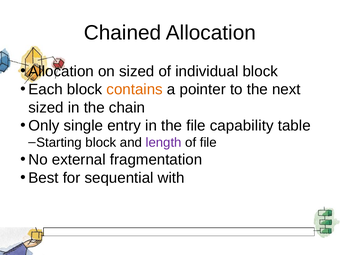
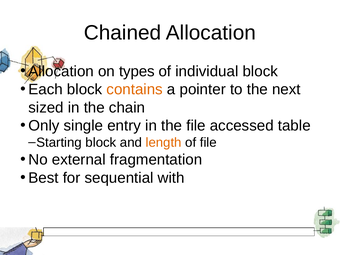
on sized: sized -> types
capability: capability -> accessed
length colour: purple -> orange
